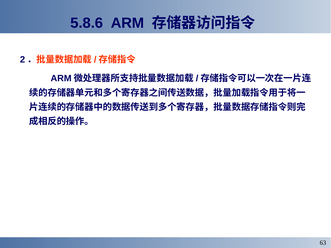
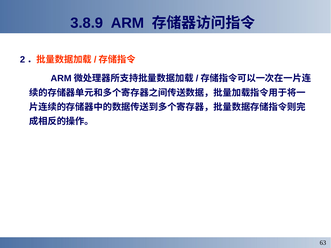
5.8.6: 5.8.6 -> 3.8.9
